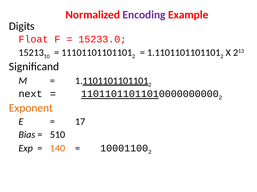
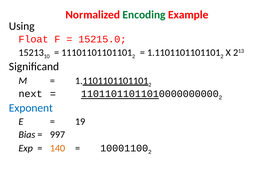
Encoding colour: purple -> green
Digits: Digits -> Using
15233.0: 15233.0 -> 15215.0
Exponent colour: orange -> blue
17: 17 -> 19
510: 510 -> 997
